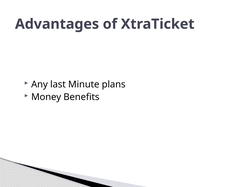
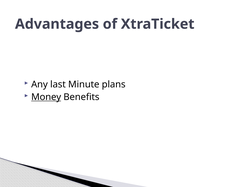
Money underline: none -> present
